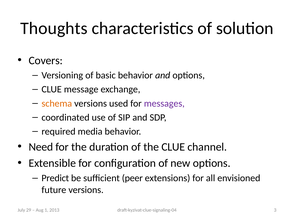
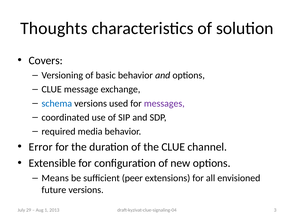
schema colour: orange -> blue
Need: Need -> Error
Predict: Predict -> Means
